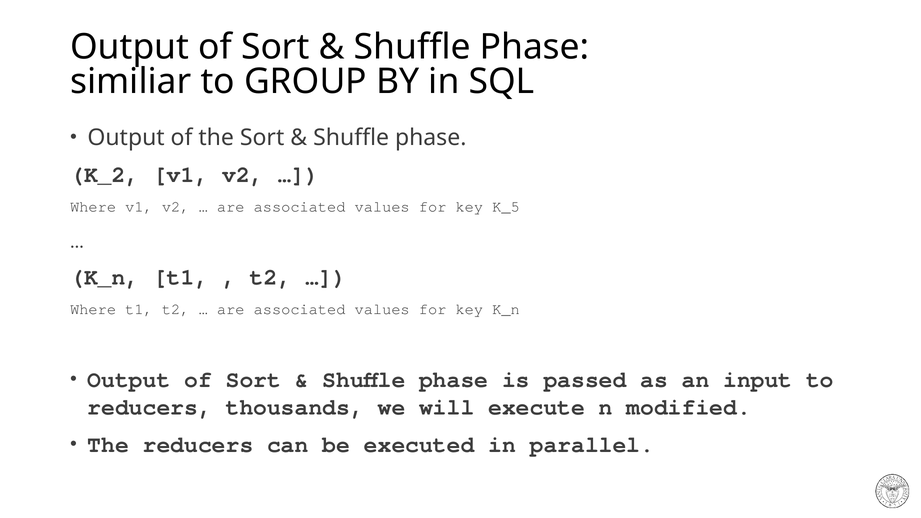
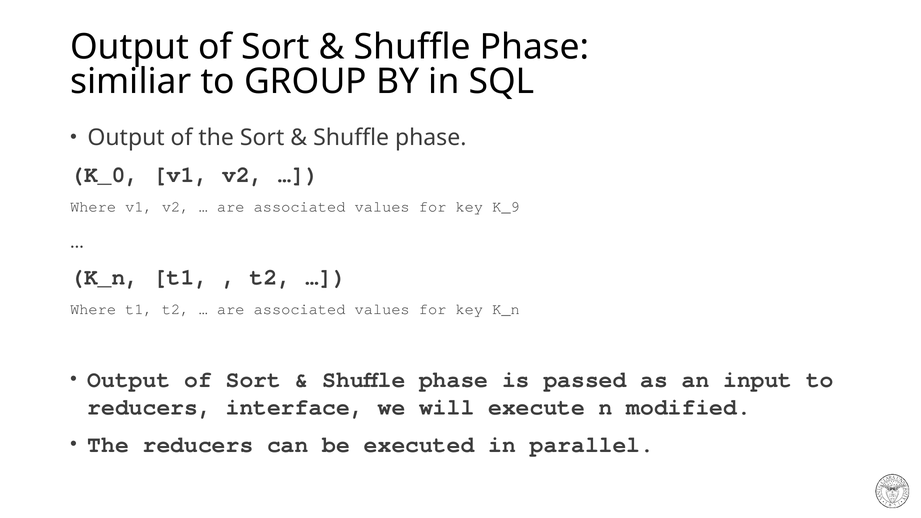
K_2: K_2 -> K_0
K_5: K_5 -> K_9
thousands: thousands -> interface
